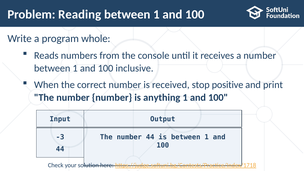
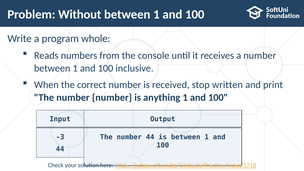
Reading: Reading -> Without
positive: positive -> written
